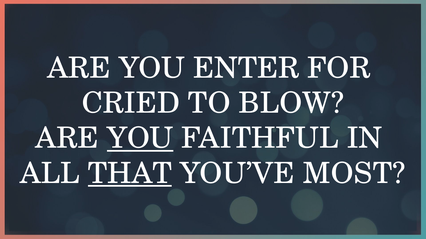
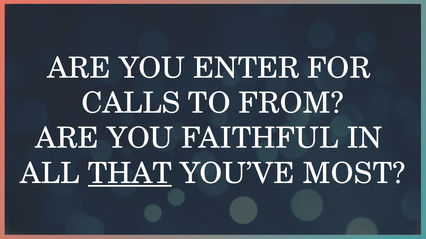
CRIED: CRIED -> CALLS
BLOW: BLOW -> FROM
YOU at (140, 139) underline: present -> none
